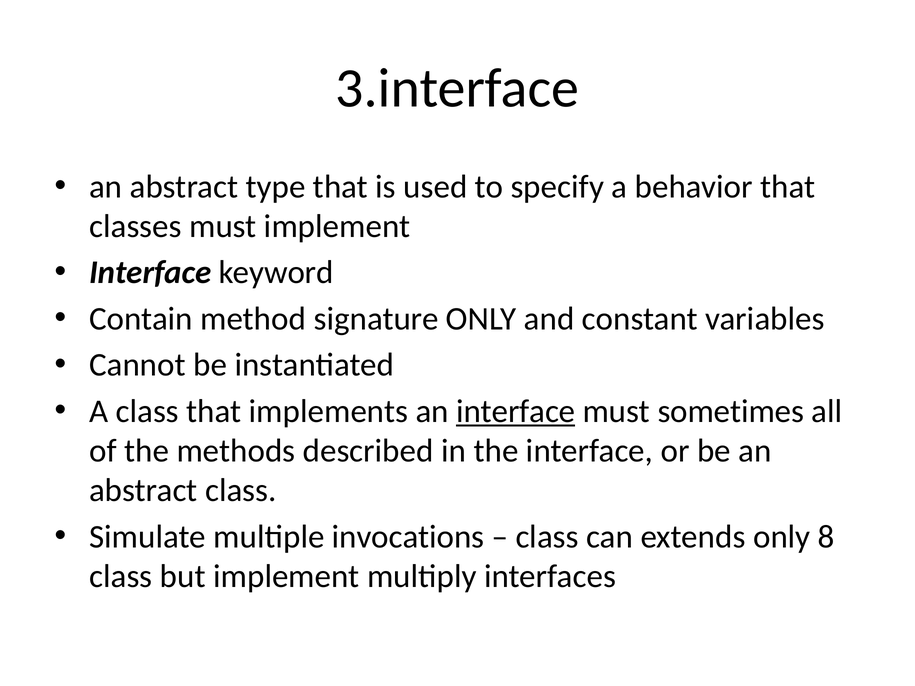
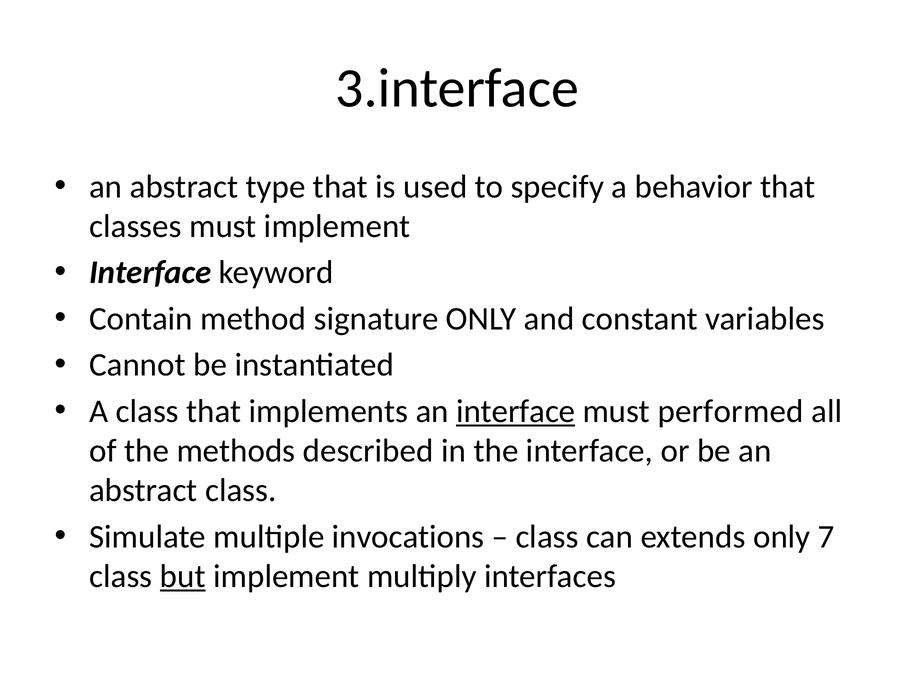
sometimes: sometimes -> performed
8: 8 -> 7
but underline: none -> present
